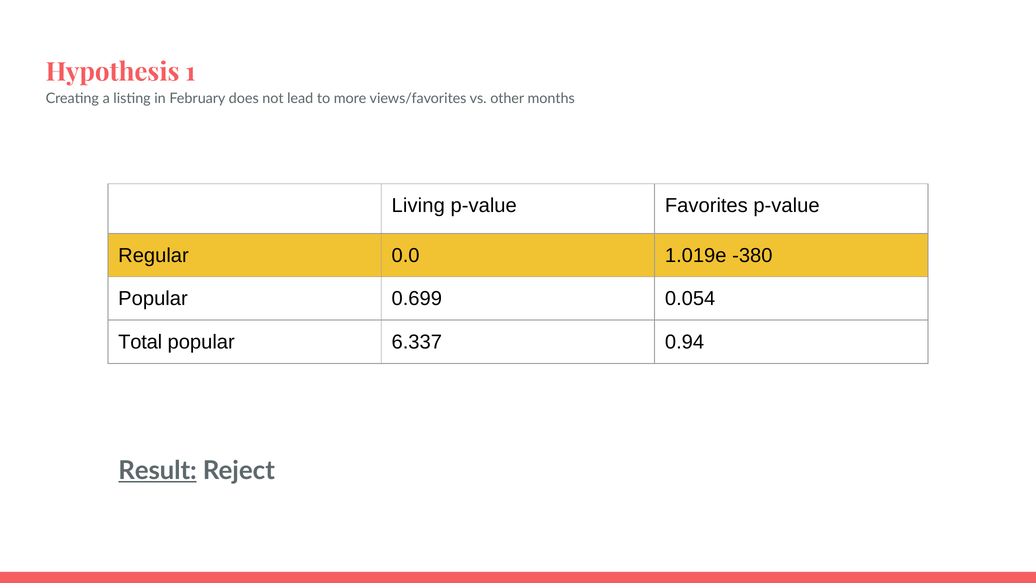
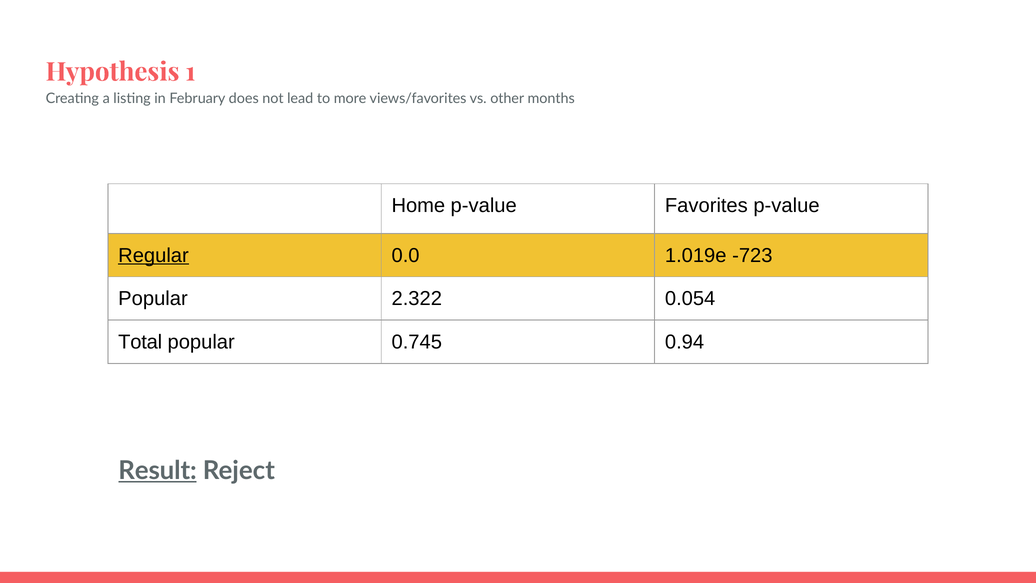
Living: Living -> Home
Regular underline: none -> present
-380: -380 -> -723
0.699: 0.699 -> 2.322
6.337: 6.337 -> 0.745
